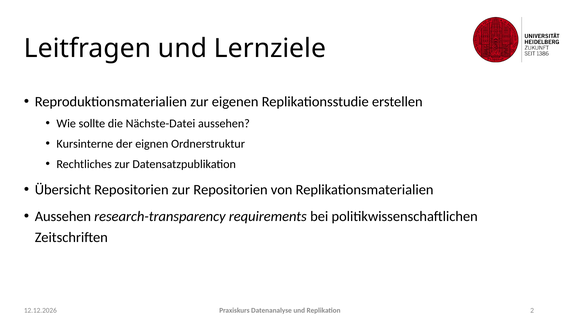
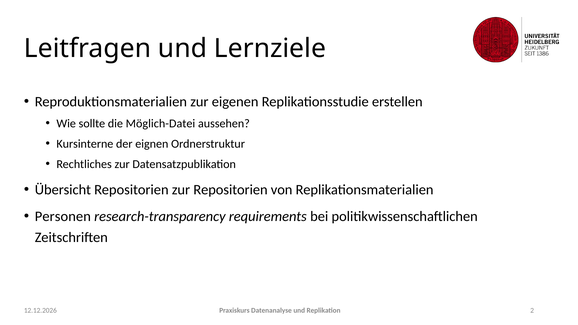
Nächste-Datei: Nächste-Datei -> Möglich-Datei
Aussehen at (63, 217): Aussehen -> Personen
